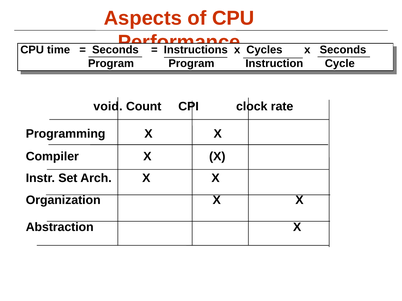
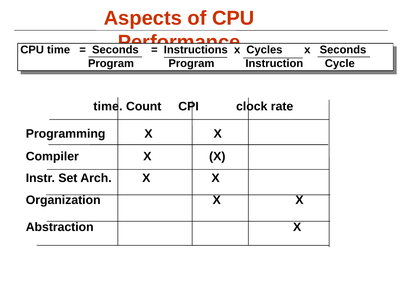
void at (108, 107): void -> time
